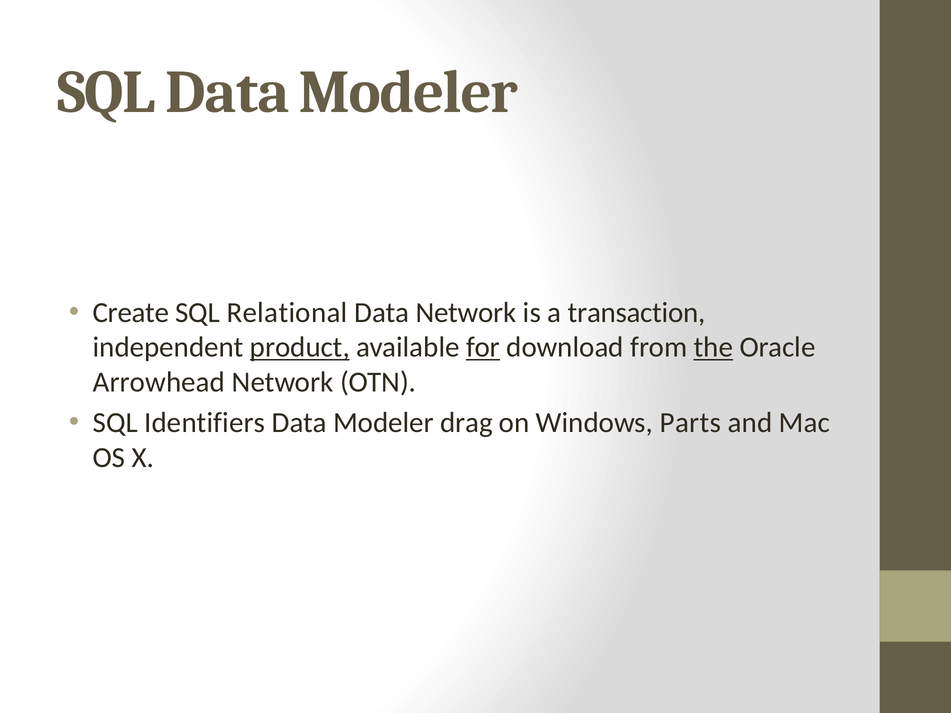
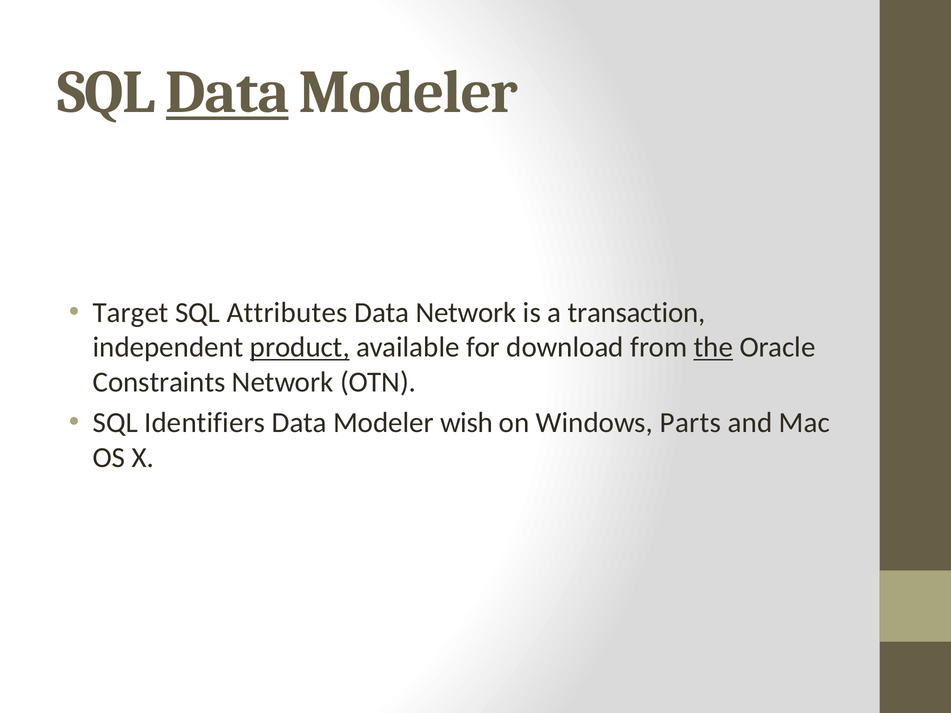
Data at (227, 92) underline: none -> present
Create: Create -> Target
Relational: Relational -> Attributes
for underline: present -> none
Arrowhead: Arrowhead -> Constraints
drag: drag -> wish
